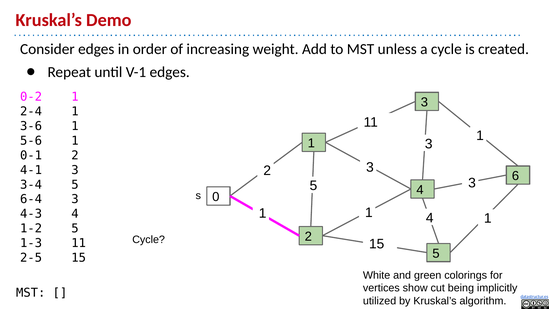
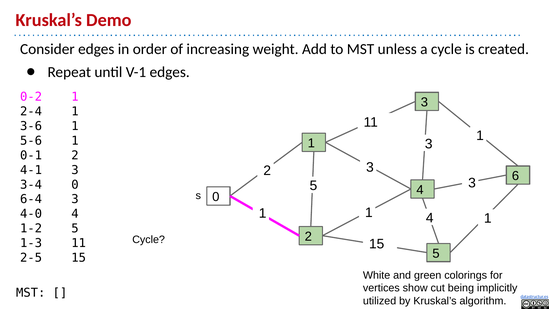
3-4 5: 5 -> 0
4-3: 4-3 -> 4-0
